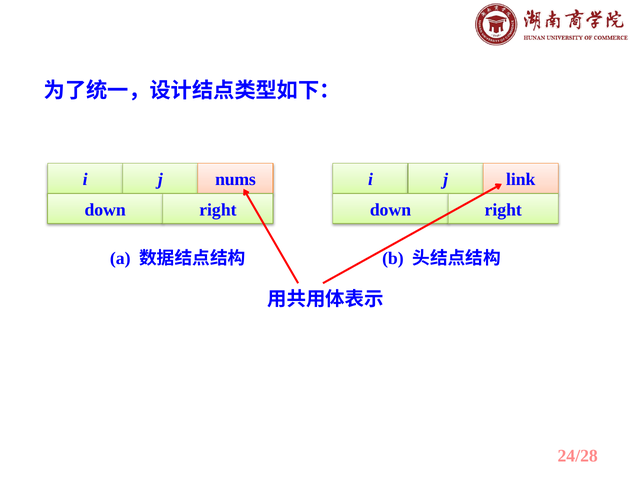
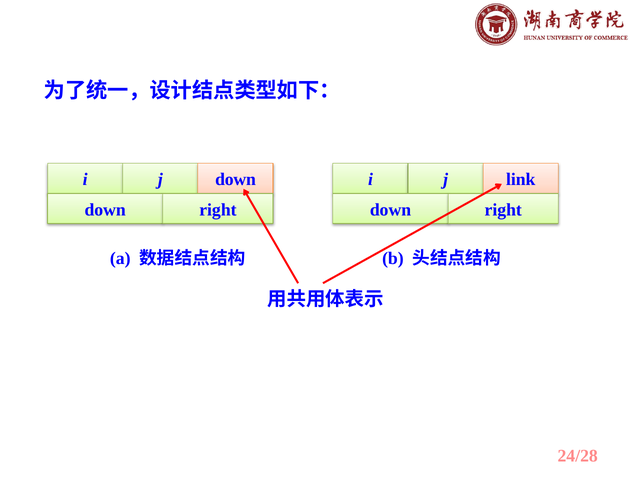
j nums: nums -> down
